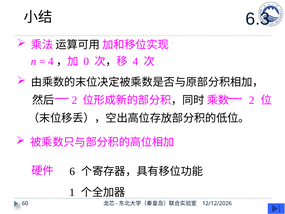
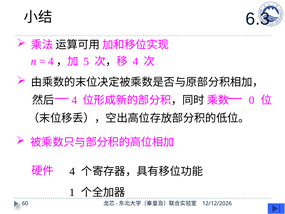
0: 0 -> 5
2 at (74, 100): 2 -> 4
2 at (252, 100): 2 -> 0
6 at (72, 171): 6 -> 4
